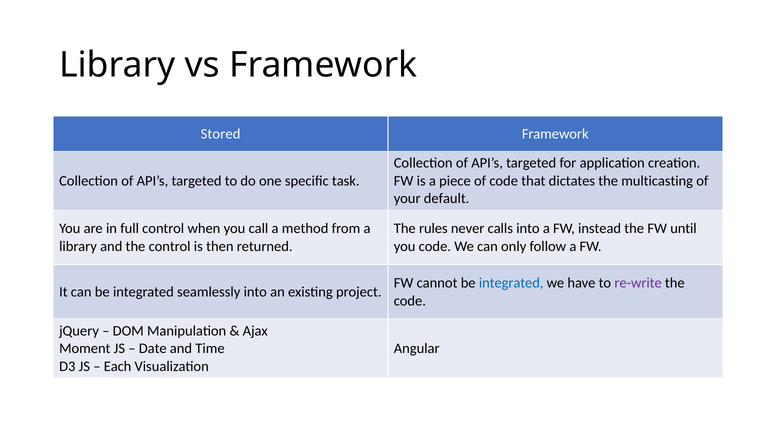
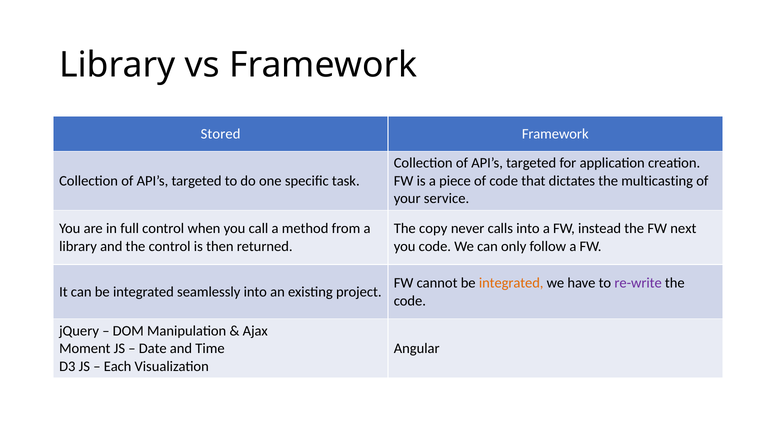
default: default -> service
rules: rules -> copy
until: until -> next
integrated at (511, 283) colour: blue -> orange
